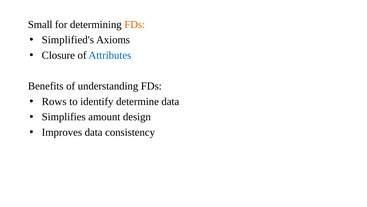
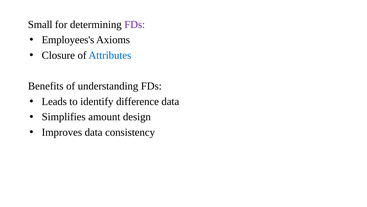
FDs at (135, 24) colour: orange -> purple
Simplified's: Simplified's -> Employees's
Rows: Rows -> Leads
determine: determine -> difference
